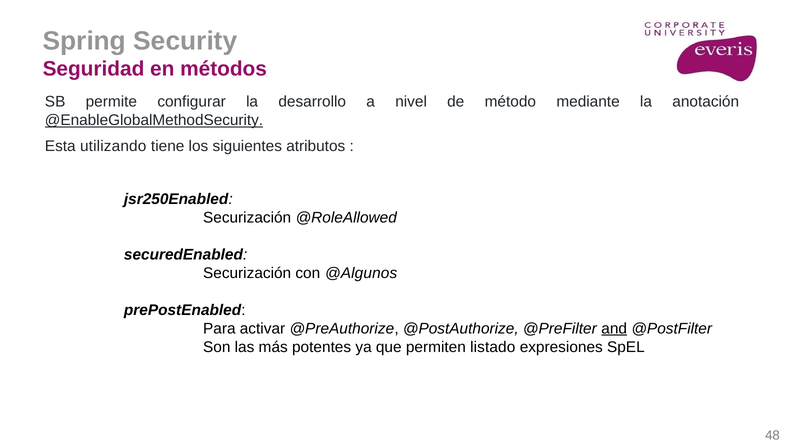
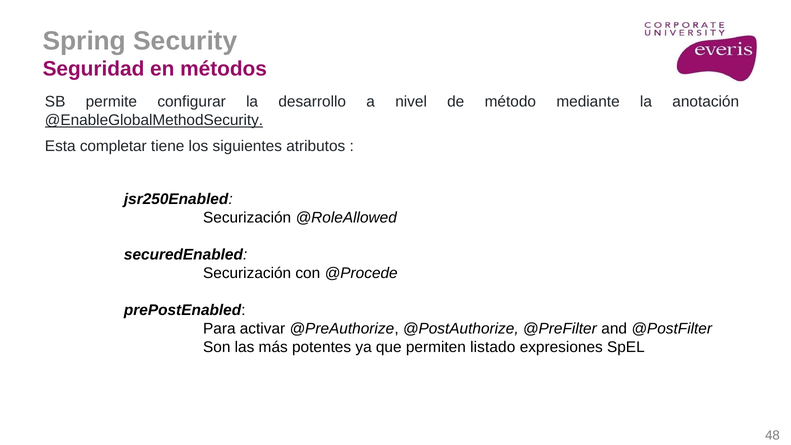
utilizando: utilizando -> completar
@Algunos: @Algunos -> @Procede
and underline: present -> none
